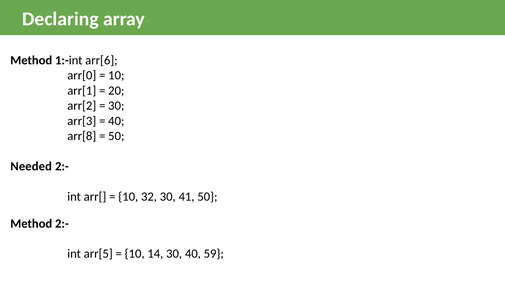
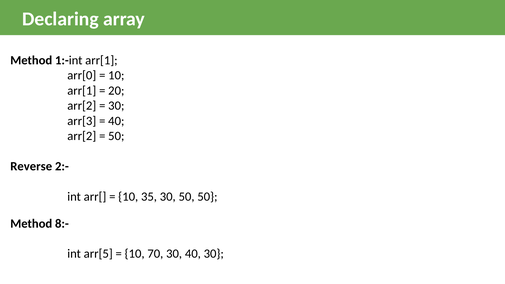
1:-int arr[6: arr[6 -> arr[1
arr[8 at (82, 136): arr[8 -> arr[2
Needed: Needed -> Reverse
32: 32 -> 35
30 41: 41 -> 50
Method 2:-: 2:- -> 8:-
14: 14 -> 70
40 59: 59 -> 30
